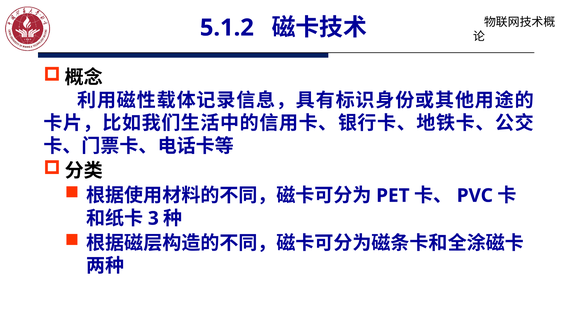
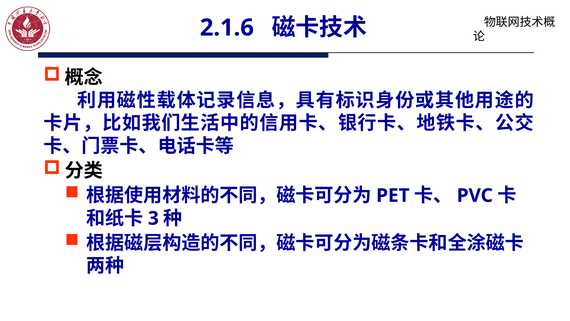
5.1.2: 5.1.2 -> 2.1.6
